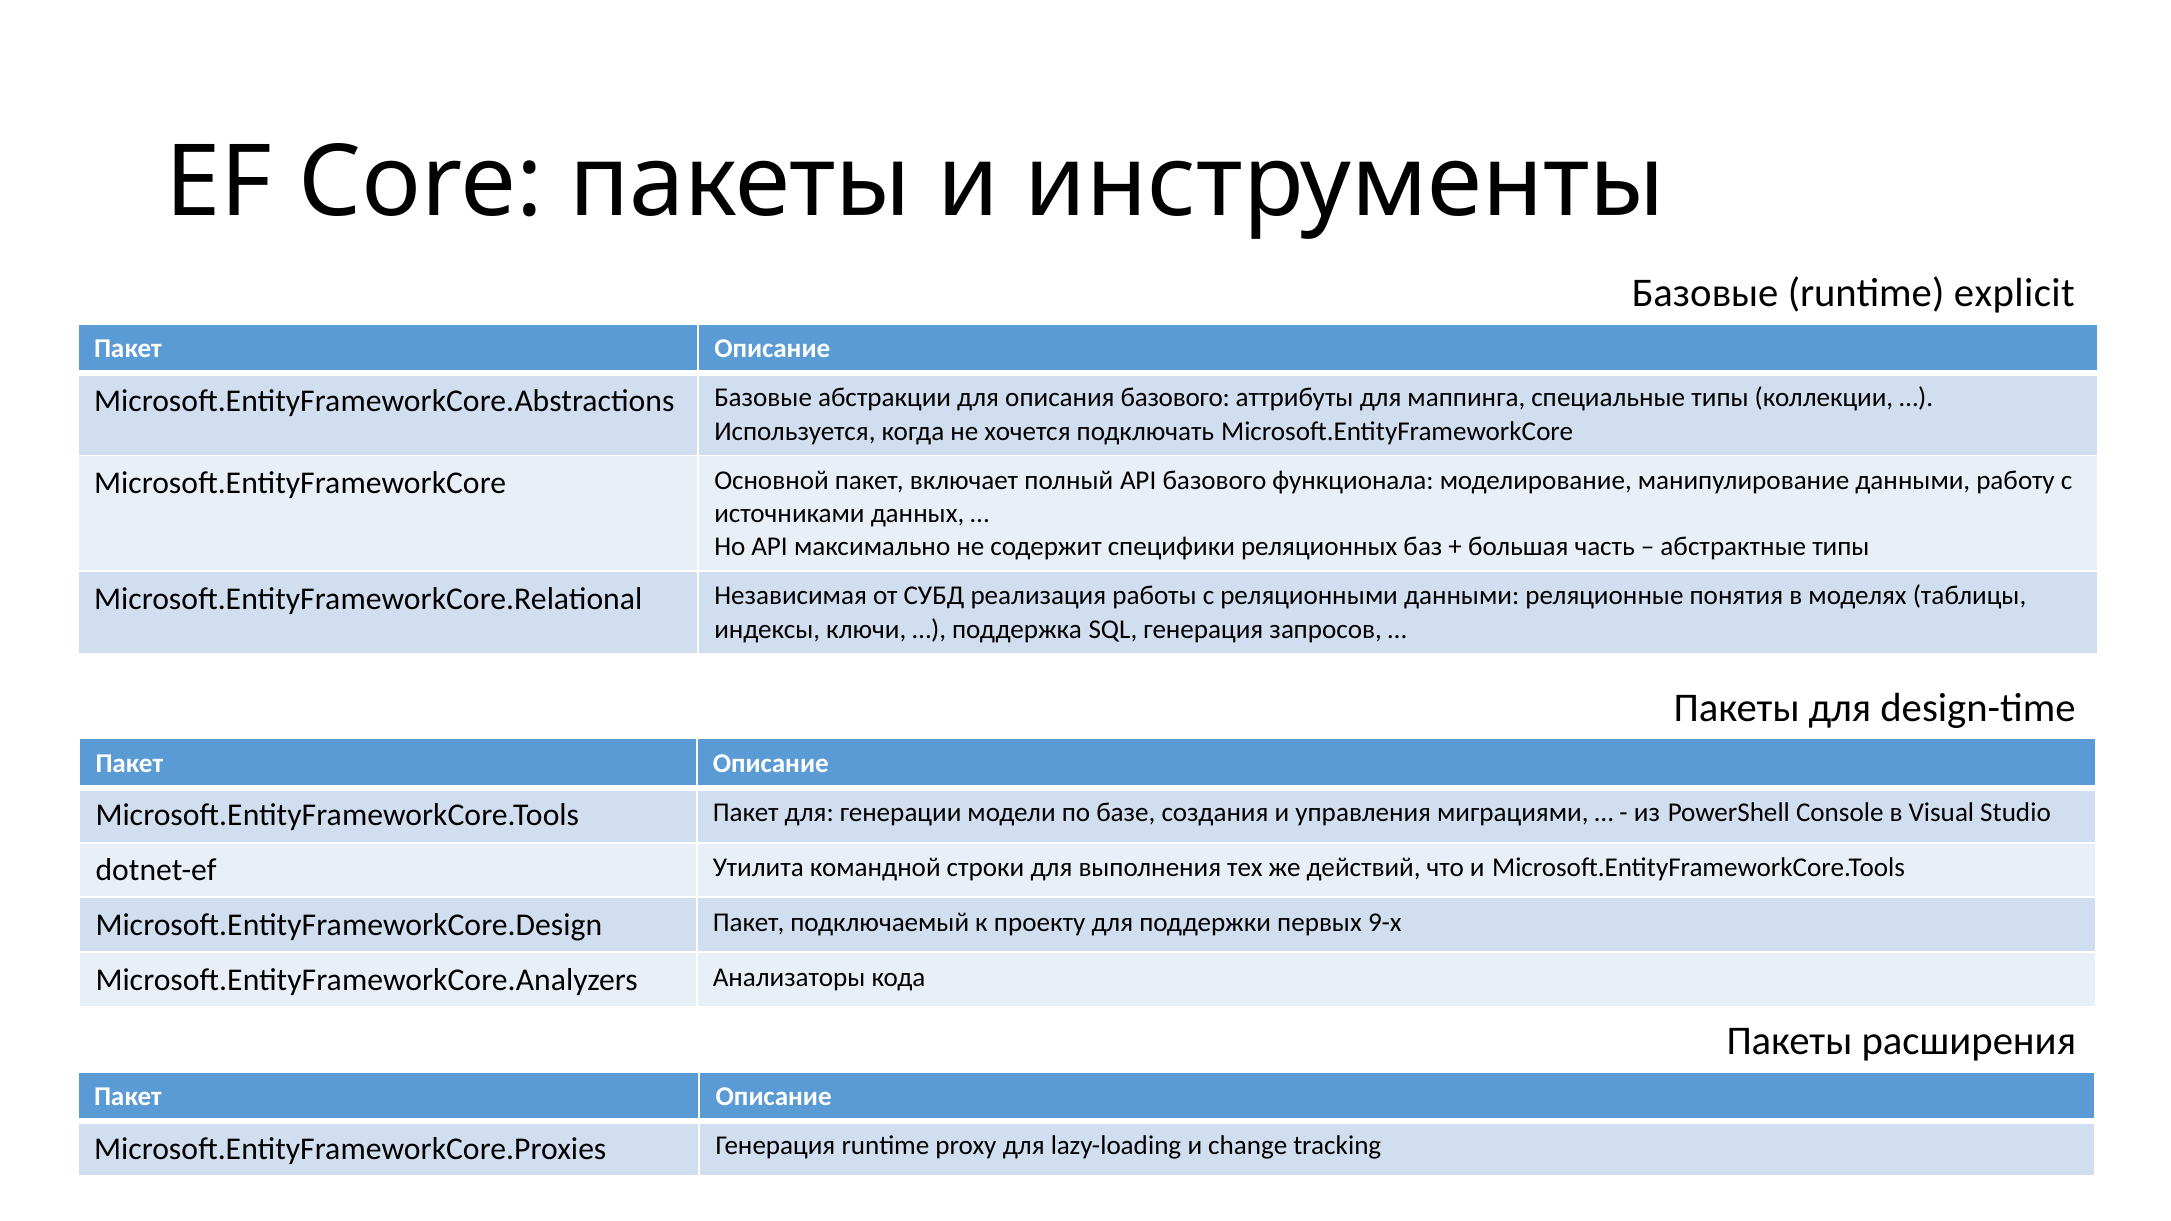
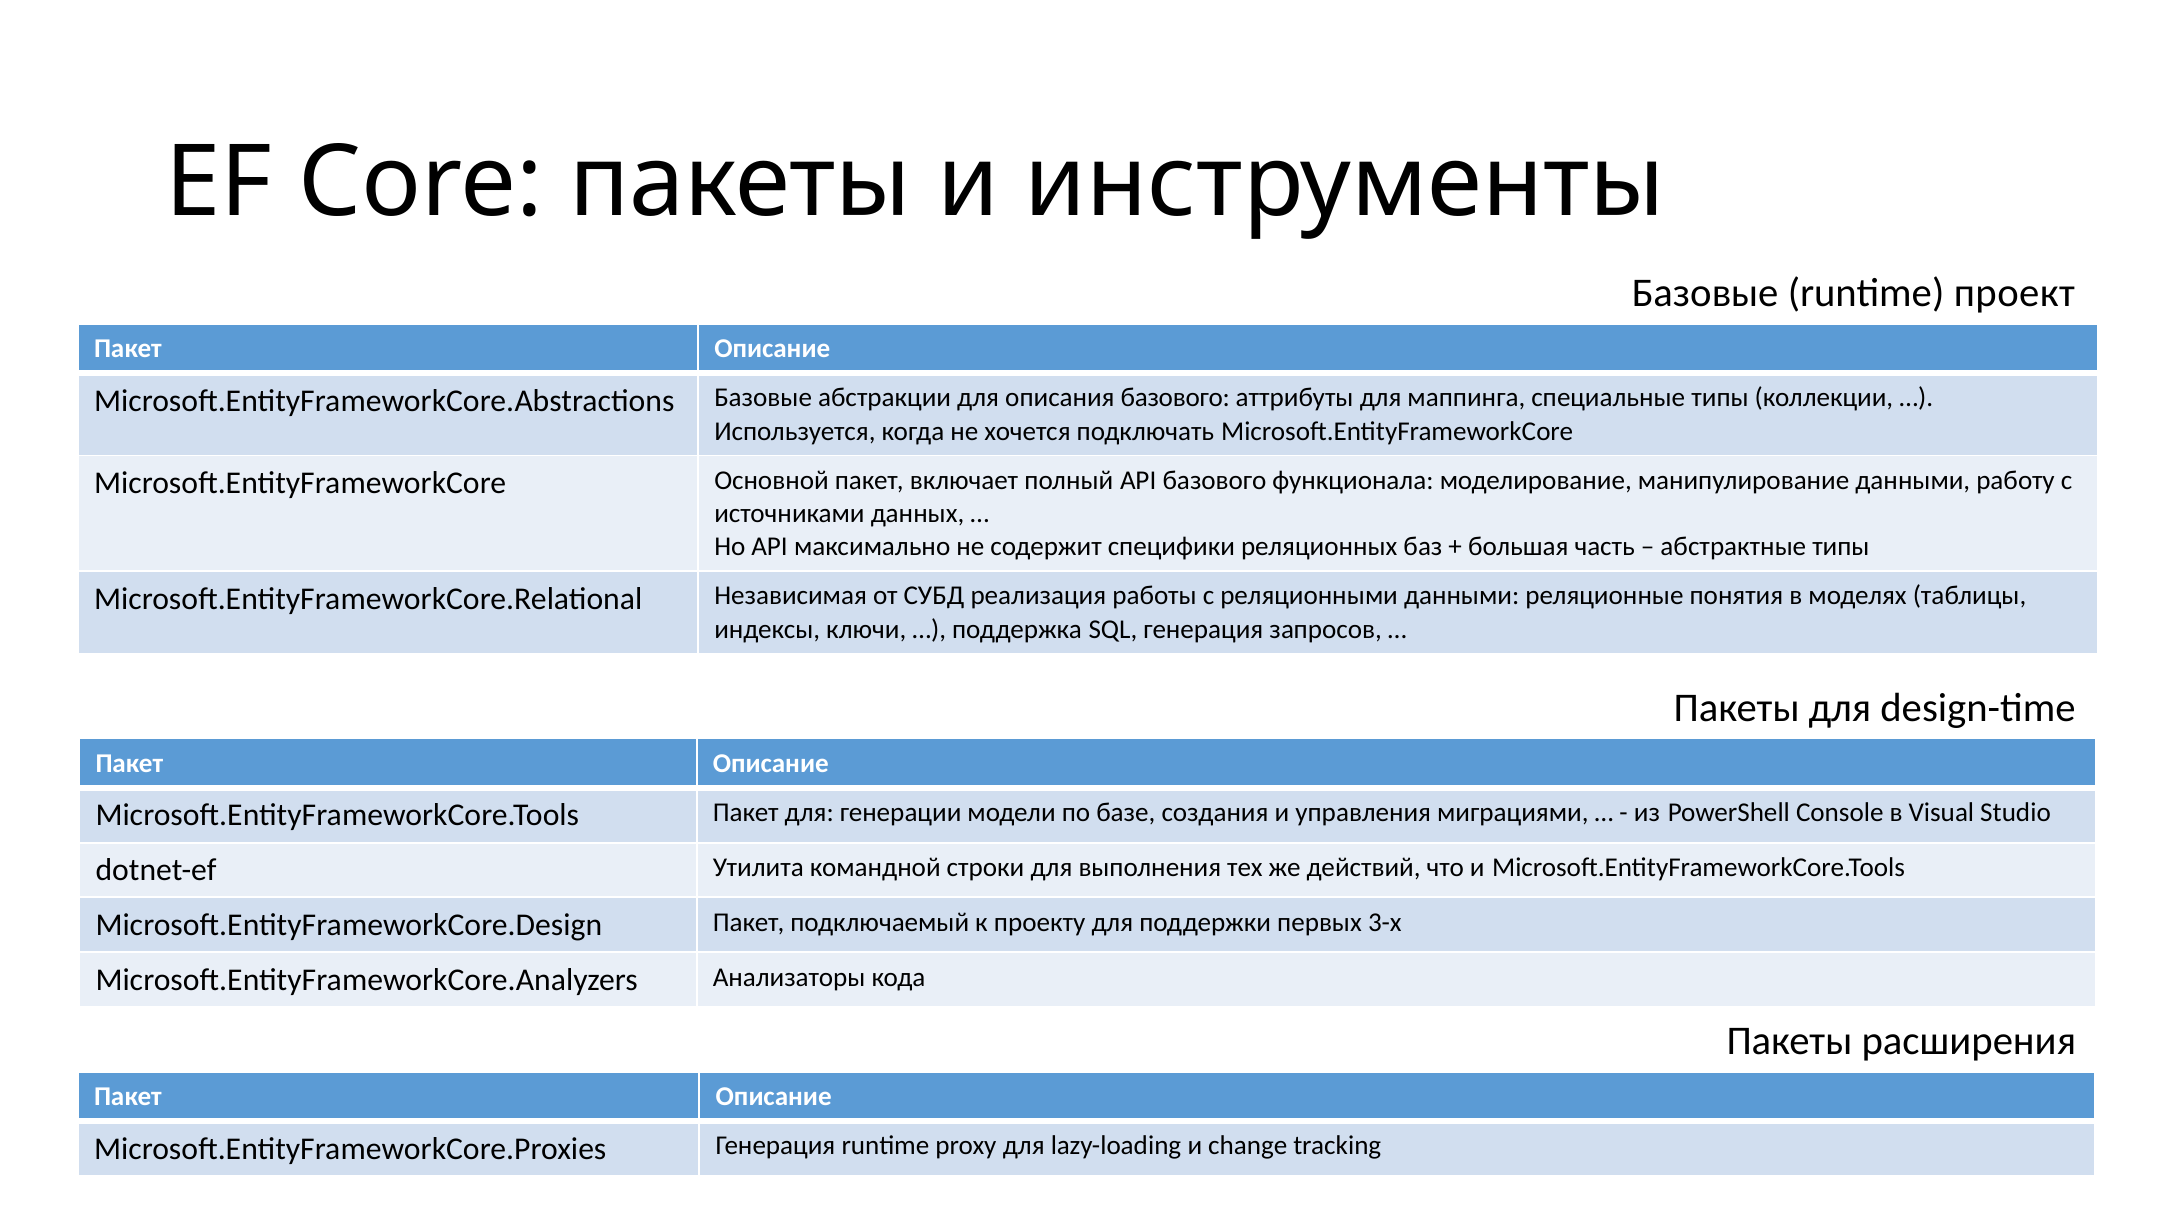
explicit: explicit -> проект
9-х: 9-х -> 3-х
